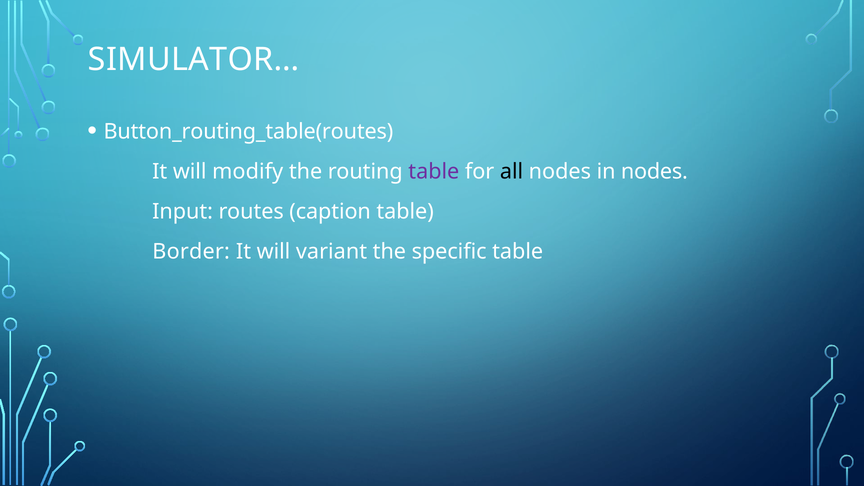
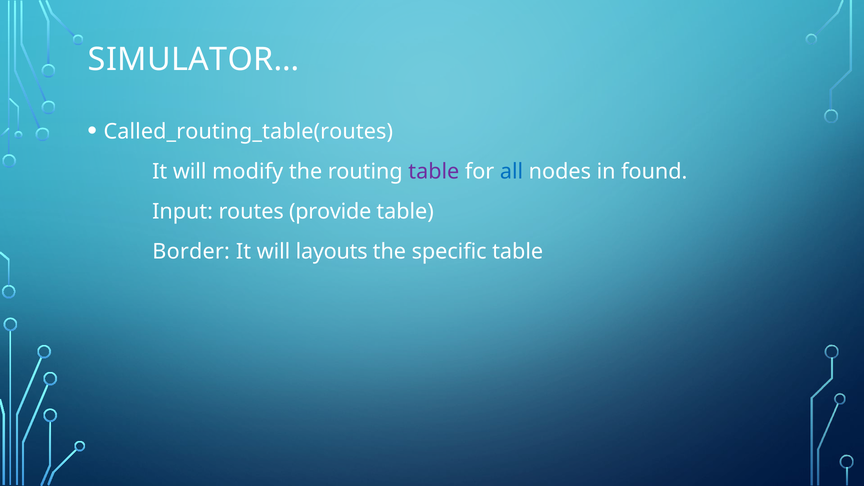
Button_routing_table(routes: Button_routing_table(routes -> Called_routing_table(routes
all colour: black -> blue
in nodes: nodes -> found
caption: caption -> provide
variant: variant -> layouts
